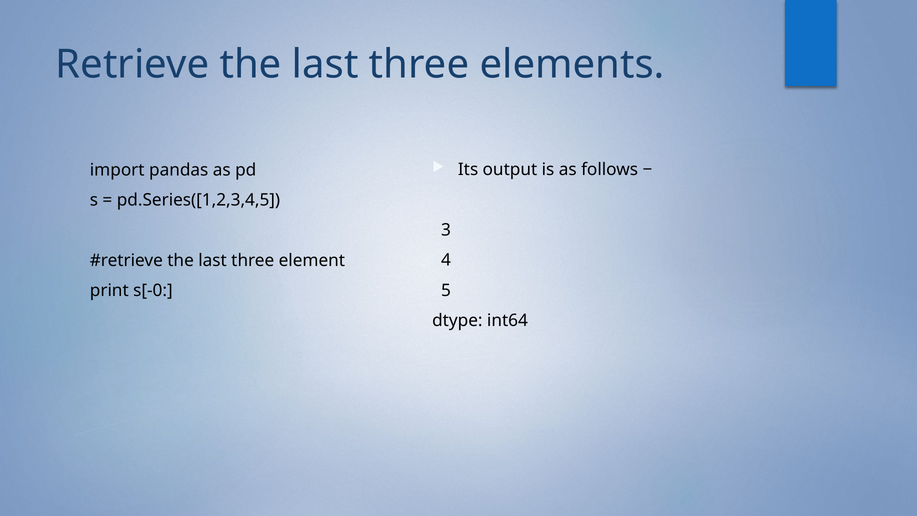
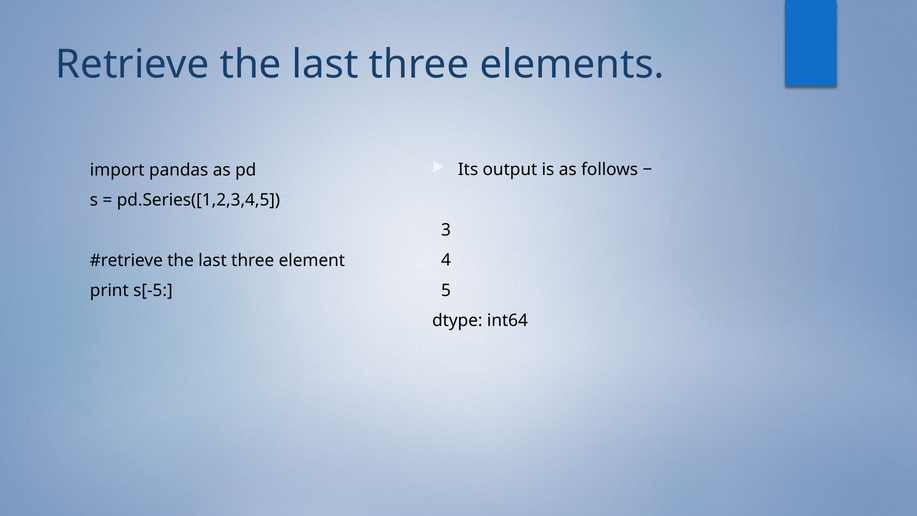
s[-0: s[-0 -> s[-5
